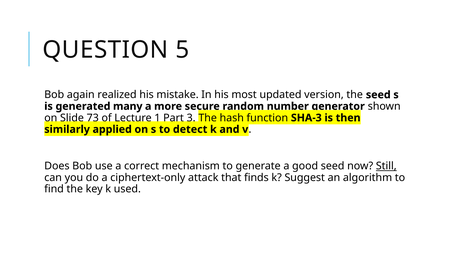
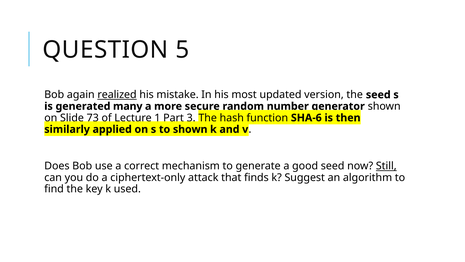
realized underline: none -> present
SHA-3: SHA-3 -> SHA-6
to detect: detect -> shown
